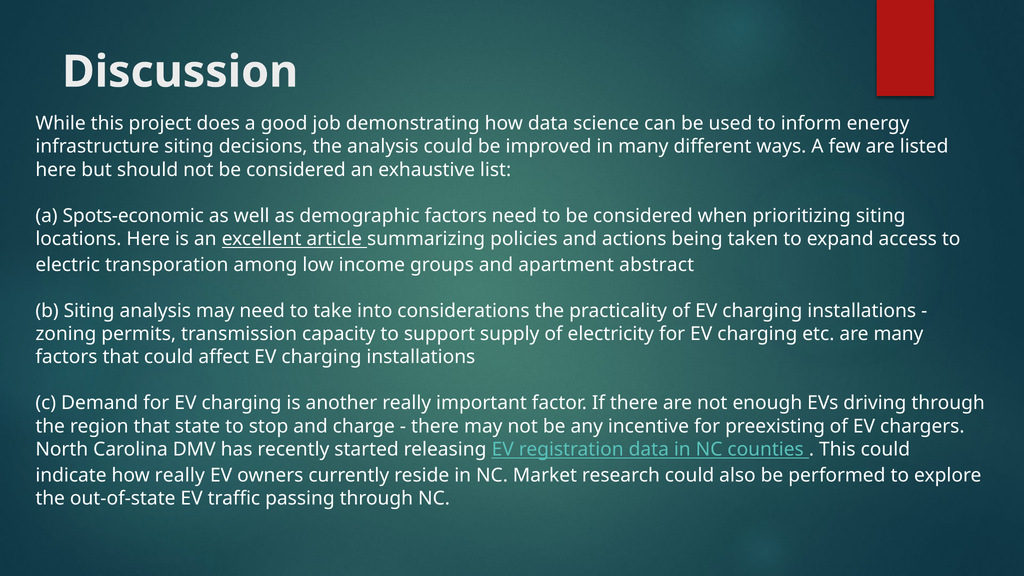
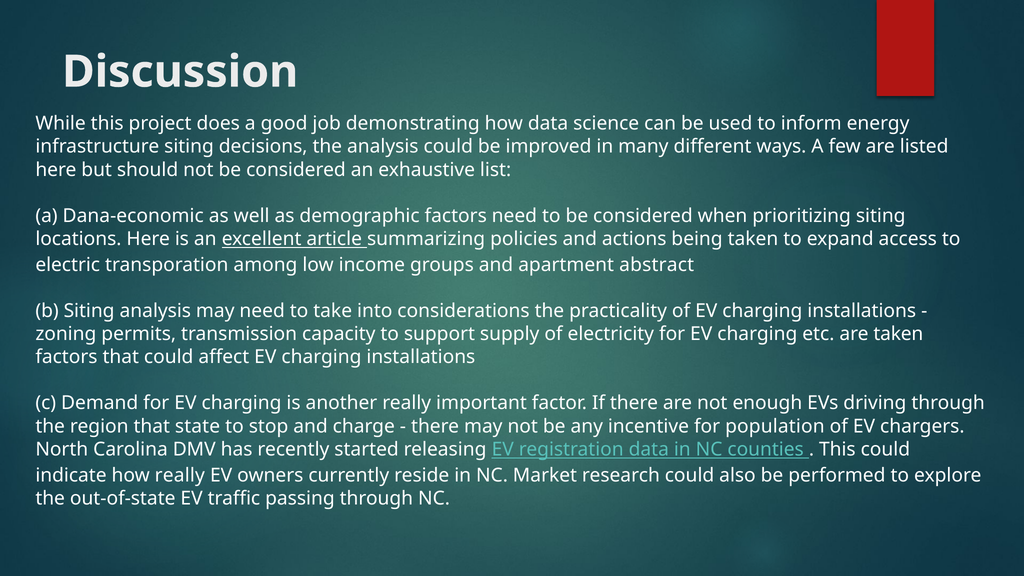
Spots-economic: Spots-economic -> Dana-economic
are many: many -> taken
preexisting: preexisting -> population
